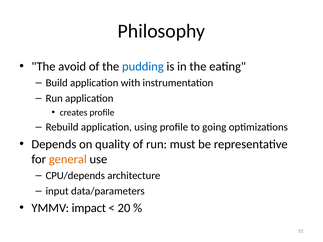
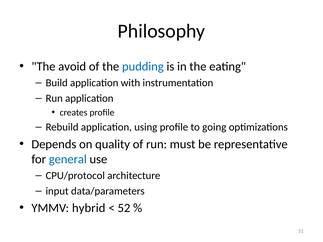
general colour: orange -> blue
CPU/depends: CPU/depends -> CPU/protocol
impact: impact -> hybrid
20: 20 -> 52
